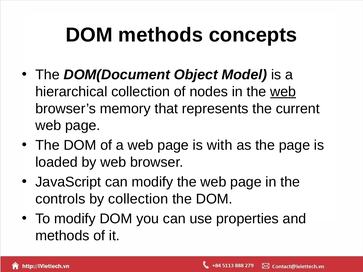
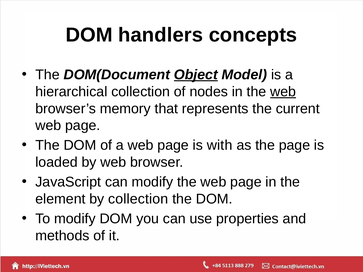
DOM methods: methods -> handlers
Object underline: none -> present
controls: controls -> element
